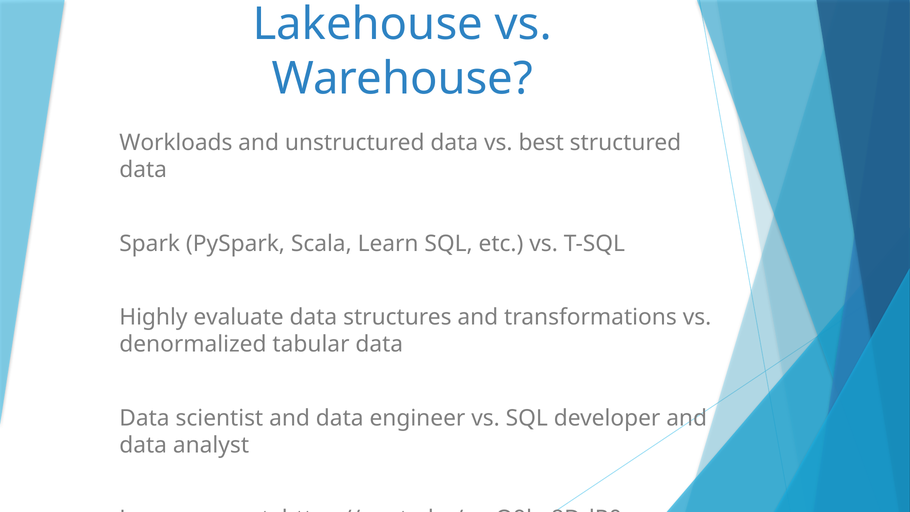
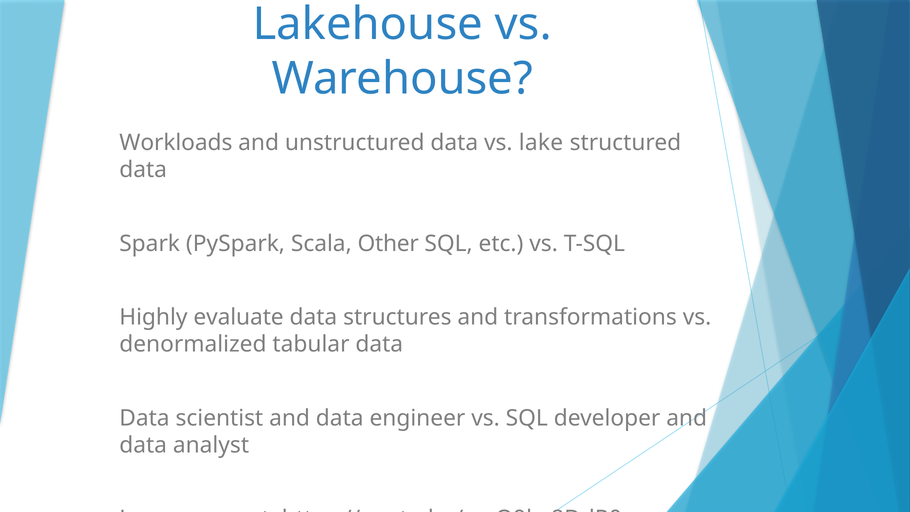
best: best -> lake
Scala Learn: Learn -> Other
